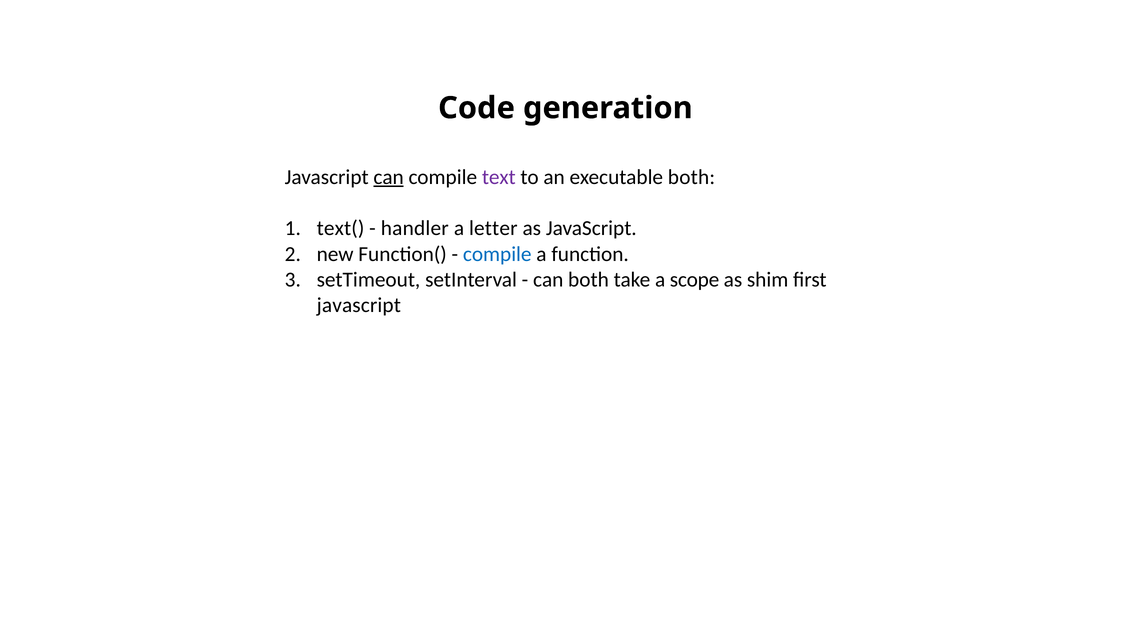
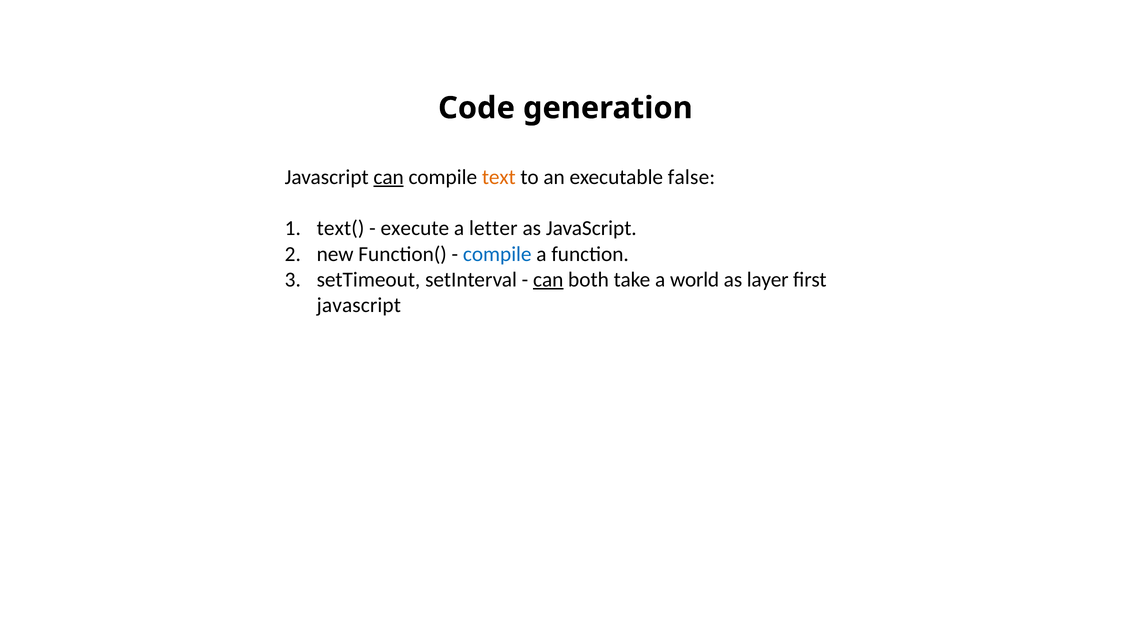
text colour: purple -> orange
executable both: both -> false
handler: handler -> execute
can at (548, 279) underline: none -> present
scope: scope -> world
shim: shim -> layer
